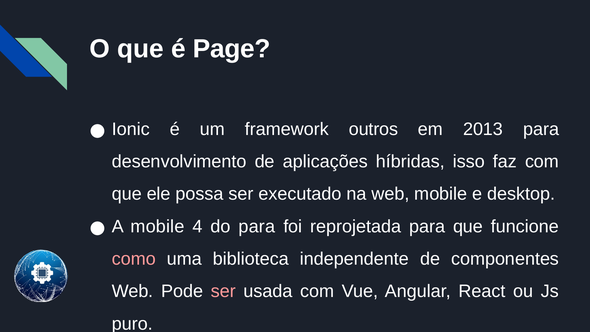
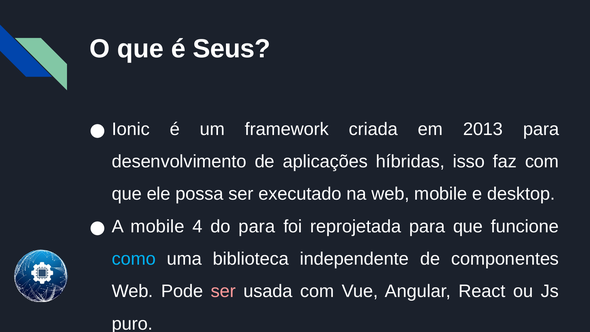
Page: Page -> Seus
outros: outros -> criada
como colour: pink -> light blue
